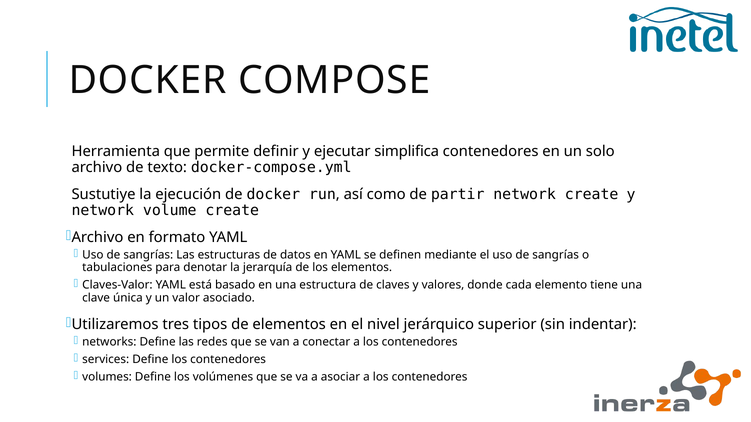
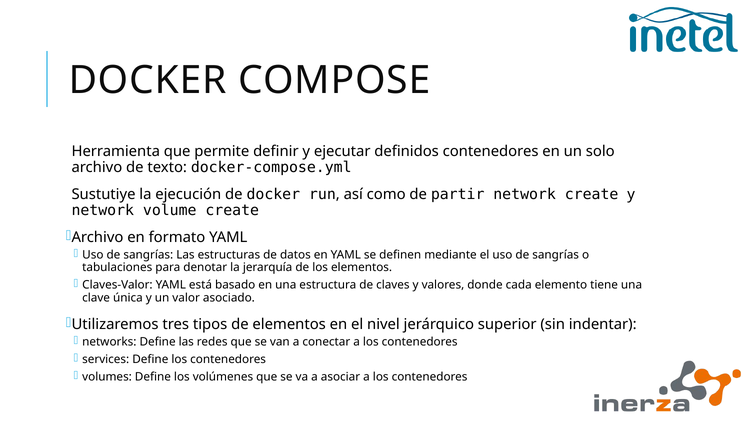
simplifica: simplifica -> definidos
